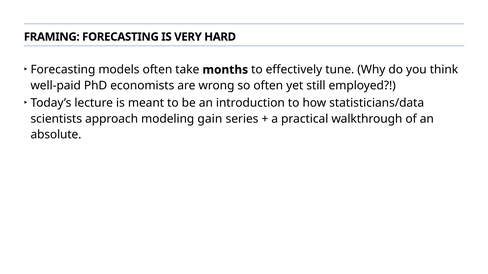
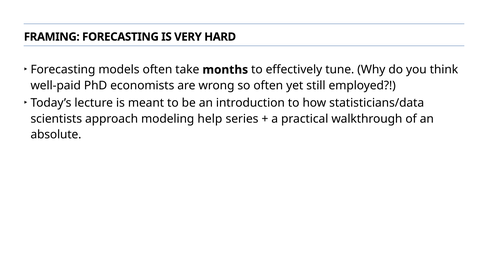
gain: gain -> help
